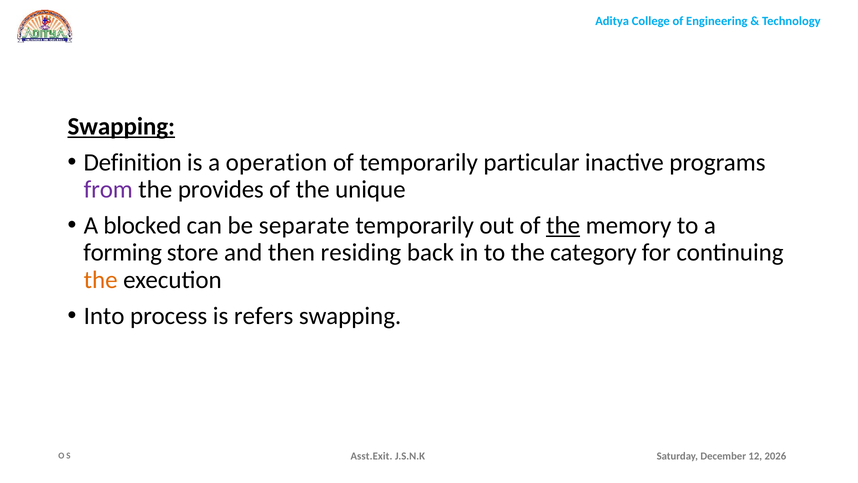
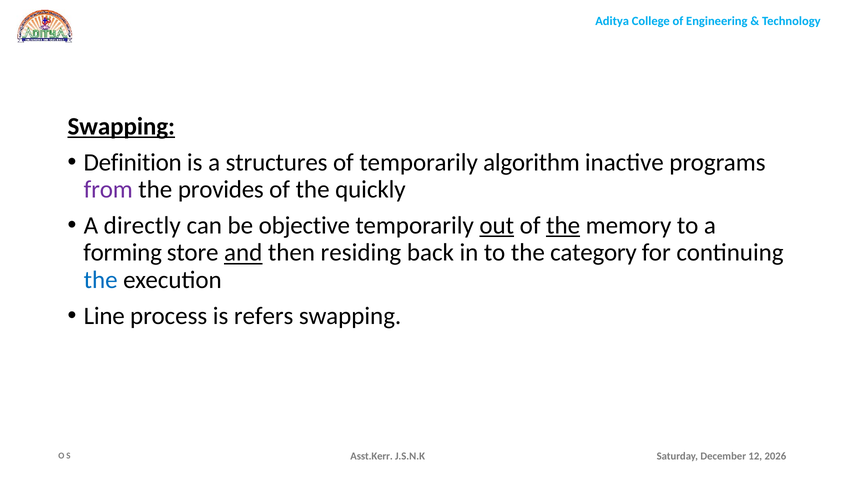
operation: operation -> structures
particular: particular -> algorithm
unique: unique -> quickly
blocked: blocked -> directly
separate: separate -> objective
out underline: none -> present
and underline: none -> present
the at (101, 280) colour: orange -> blue
Into: Into -> Line
Asst.Exit: Asst.Exit -> Asst.Kerr
